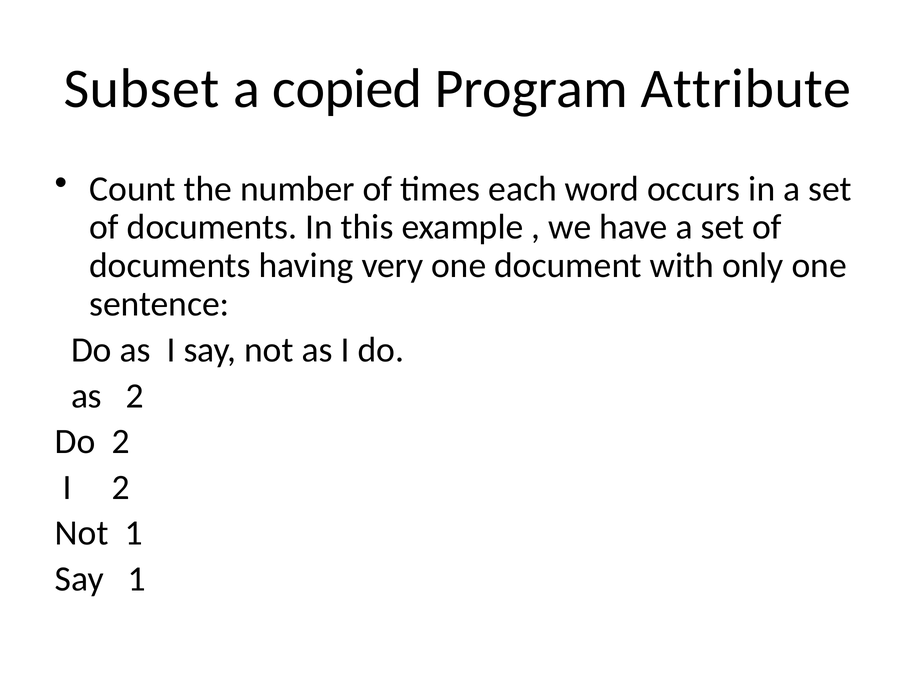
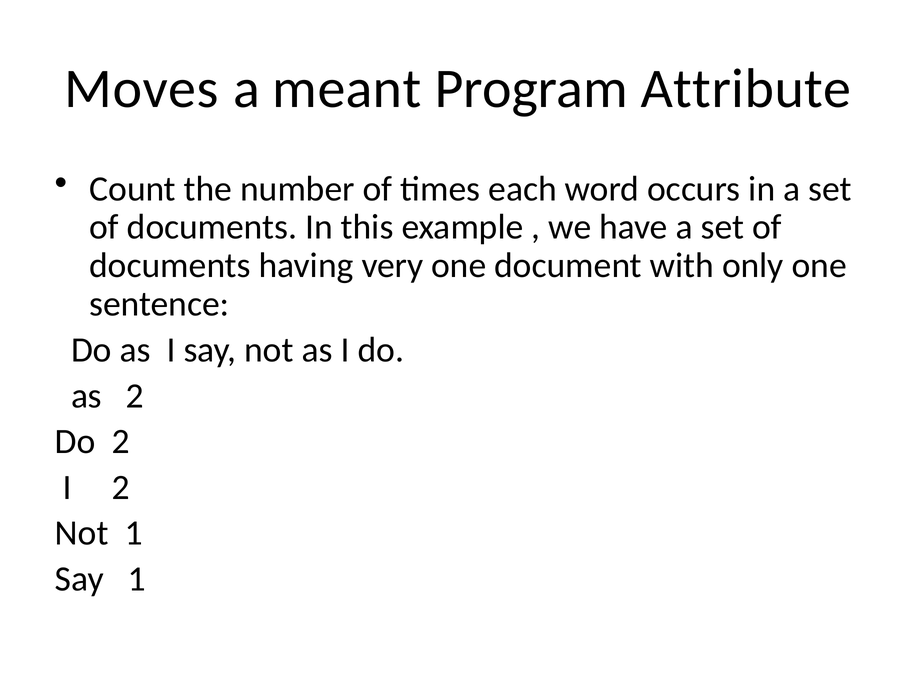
Subset: Subset -> Moves
copied: copied -> meant
